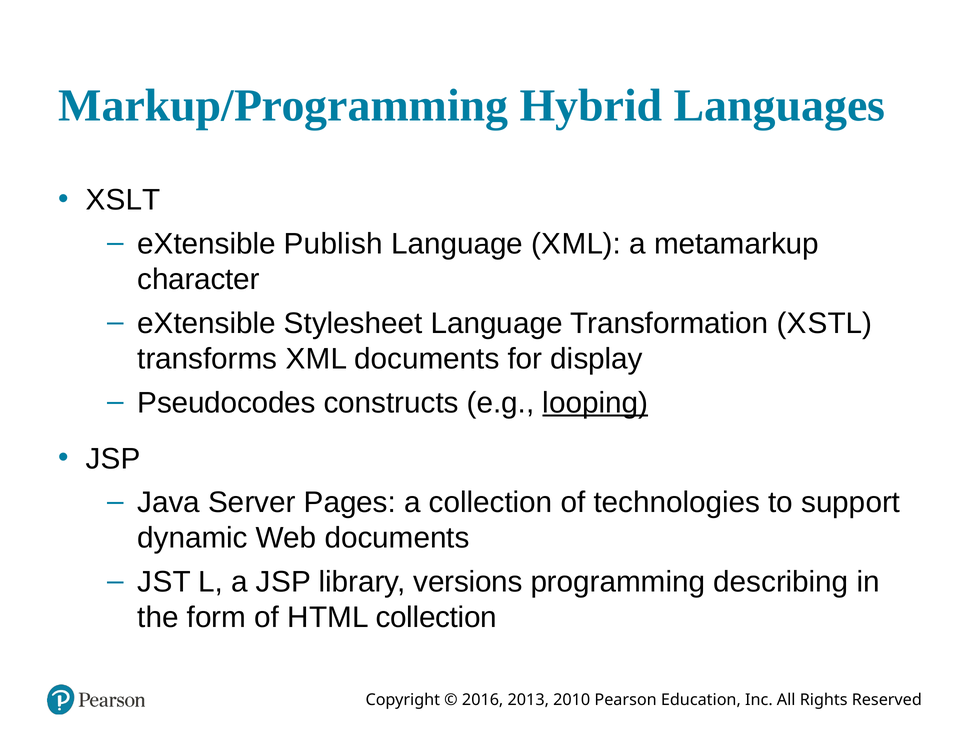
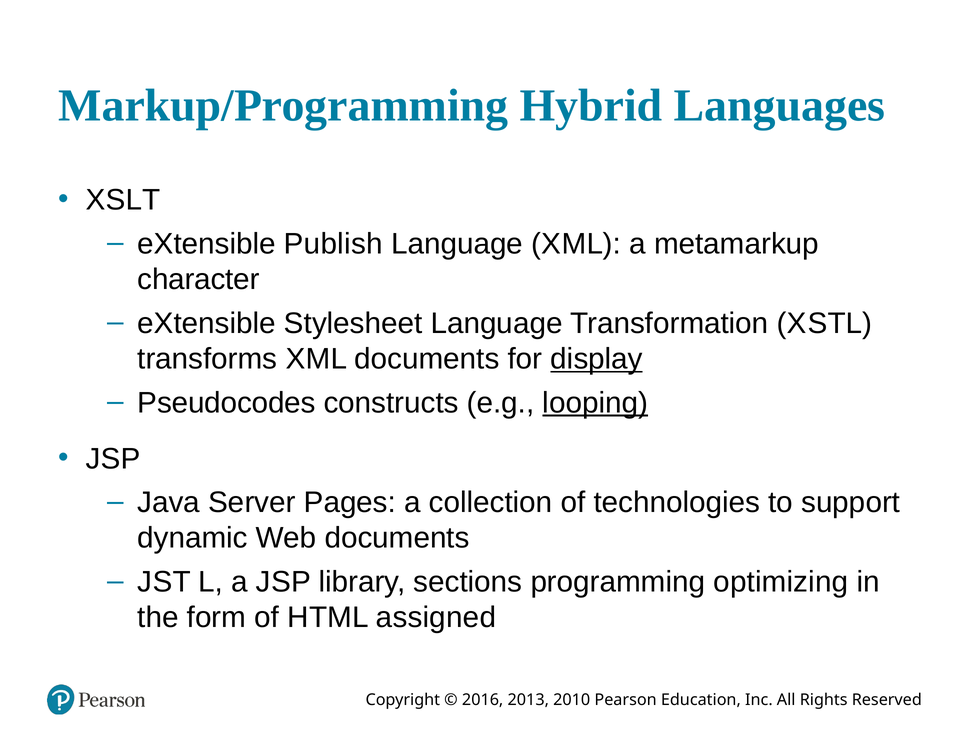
display underline: none -> present
versions: versions -> sections
describing: describing -> optimizing
L collection: collection -> assigned
